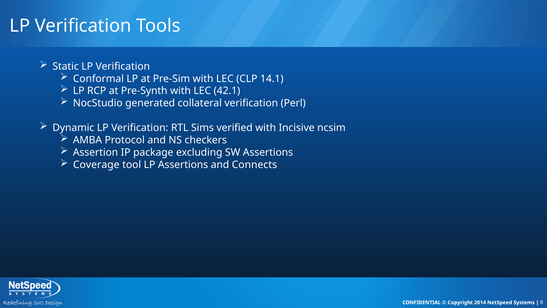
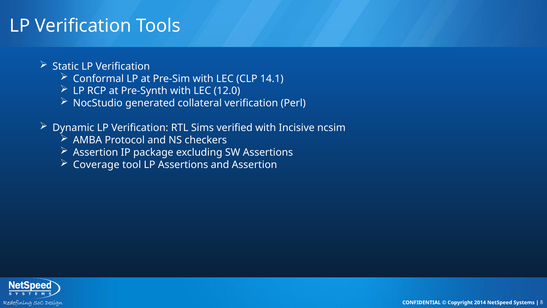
42.1: 42.1 -> 12.0
and Connects: Connects -> Assertion
